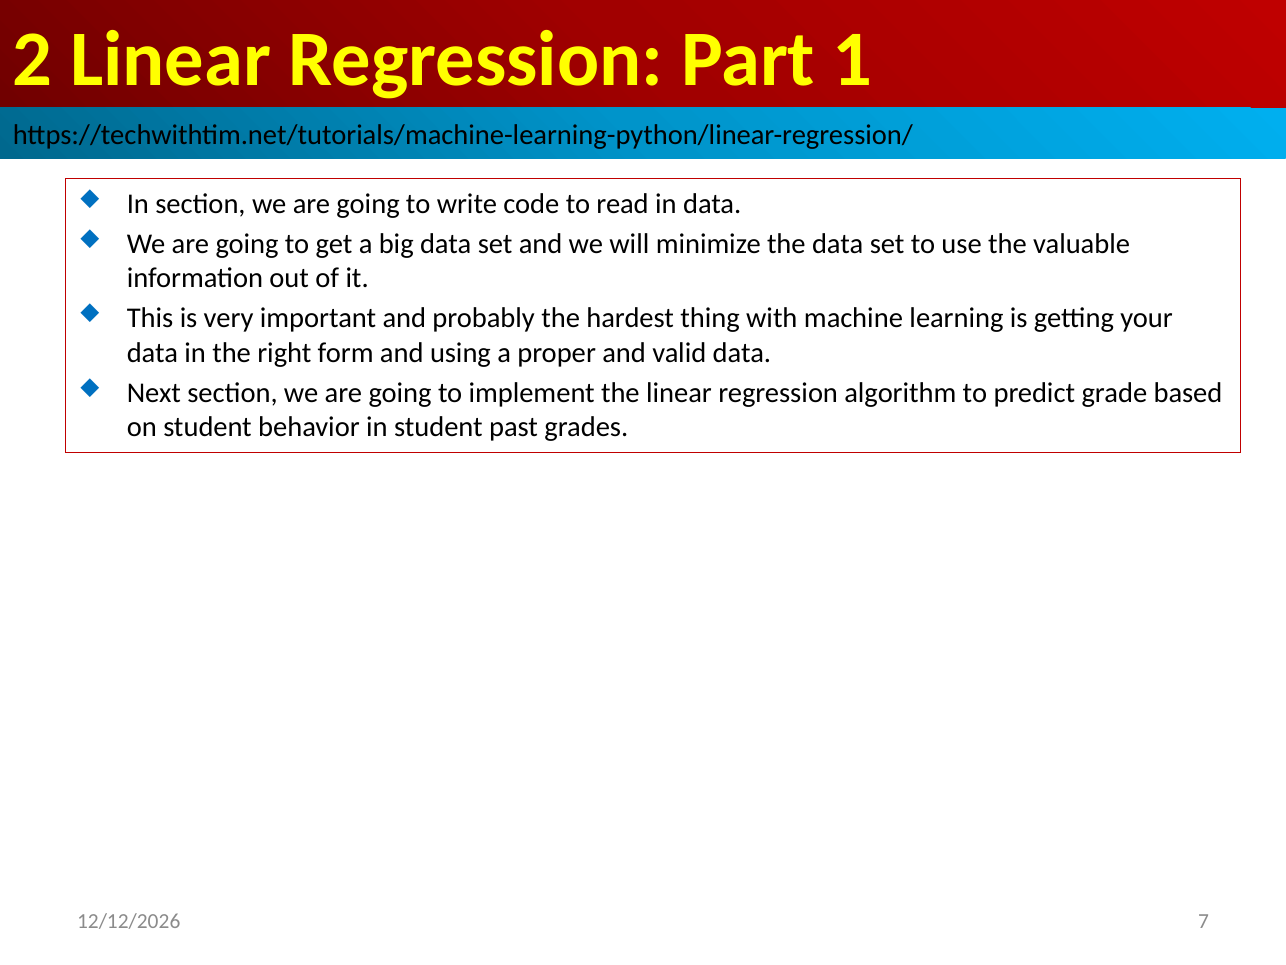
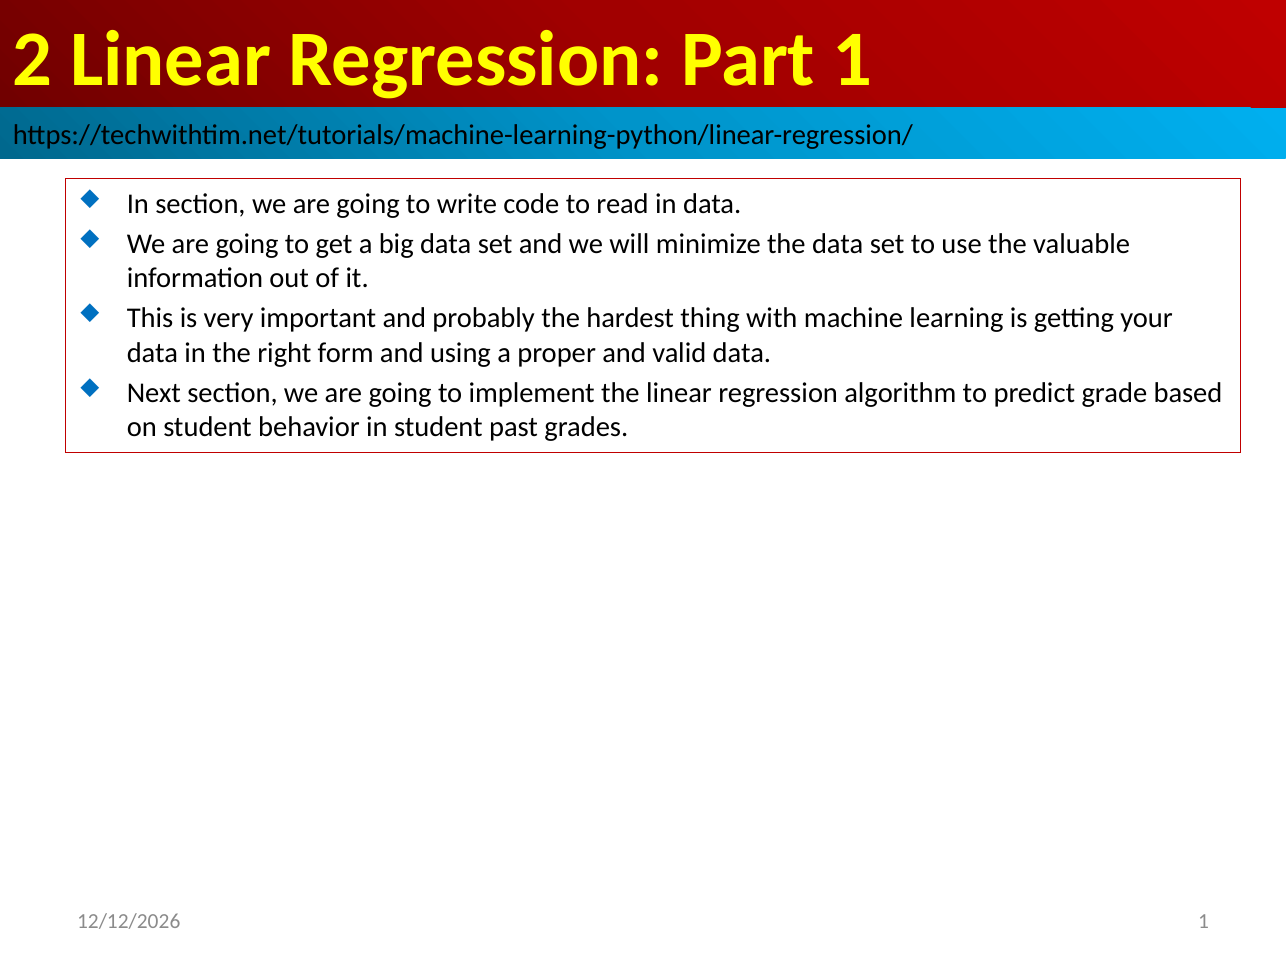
7 at (1204, 921): 7 -> 1
